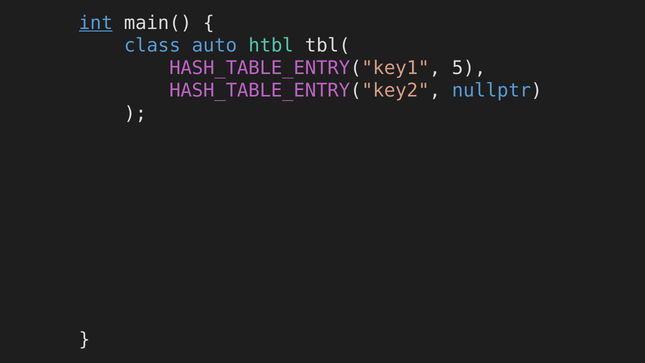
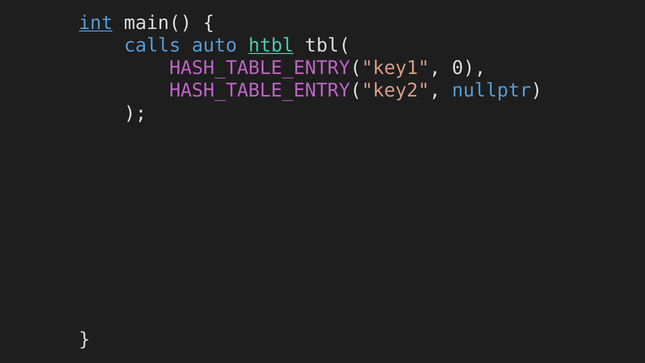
class: class -> calls
htbl underline: none -> present
5: 5 -> 0
